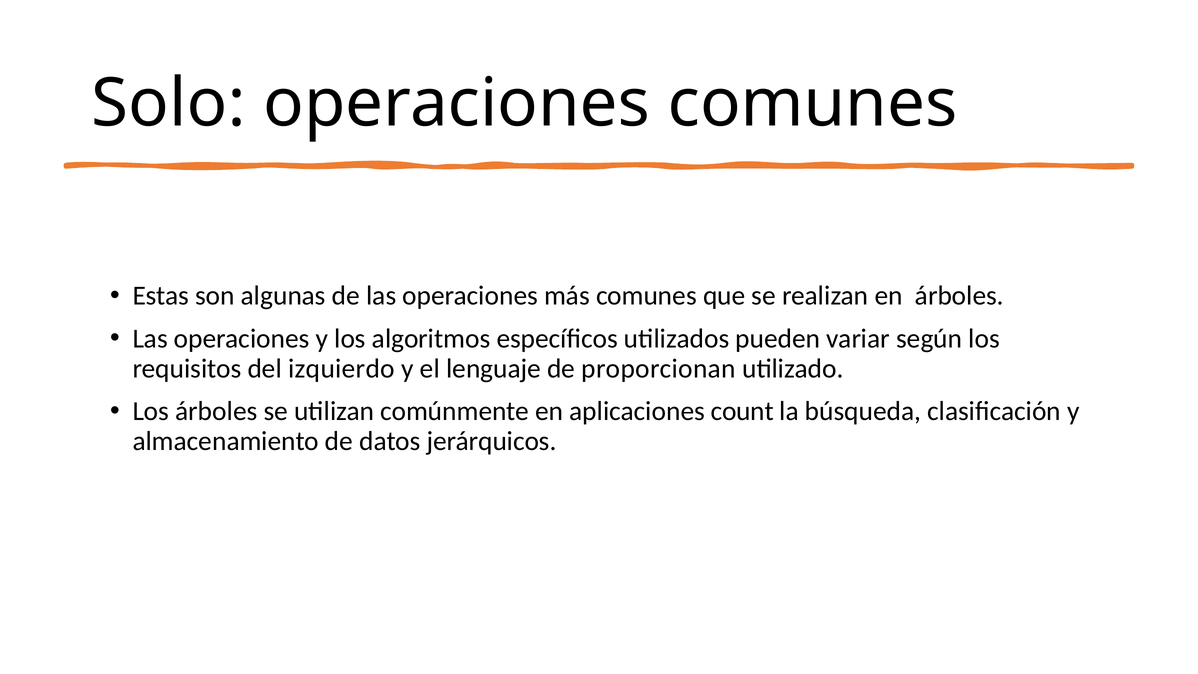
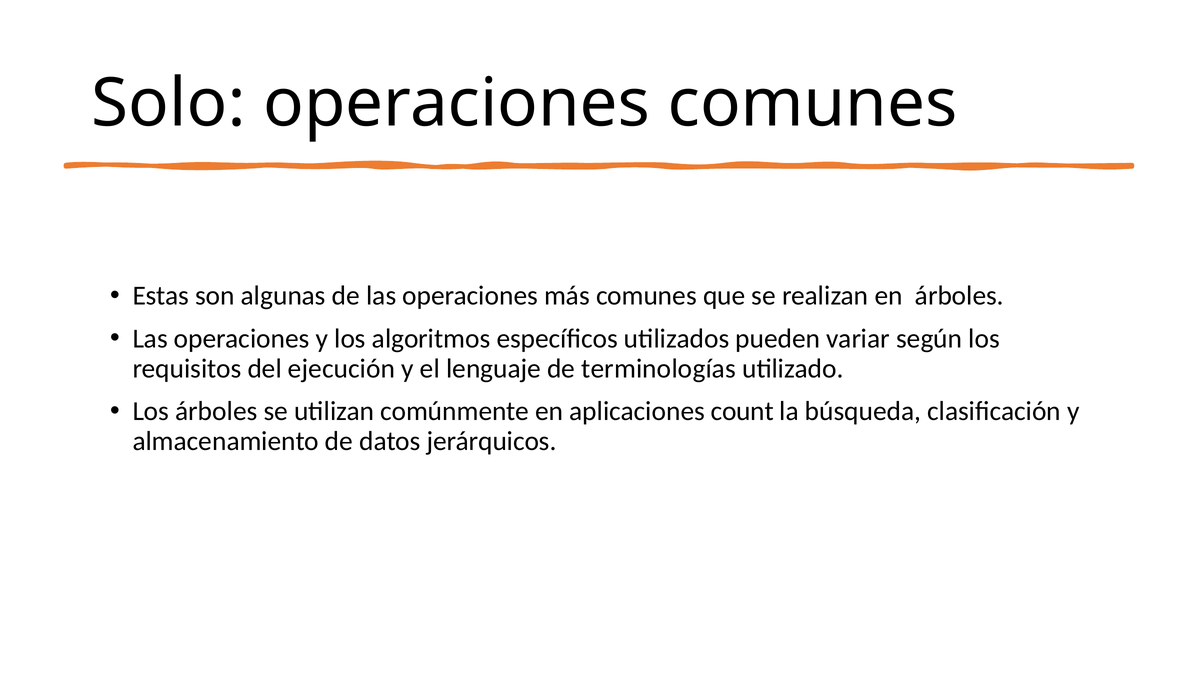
izquierdo: izquierdo -> ejecución
proporcionan: proporcionan -> terminologías
